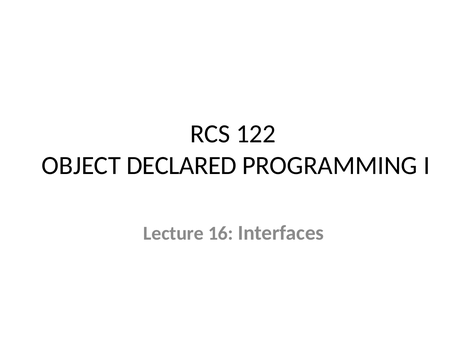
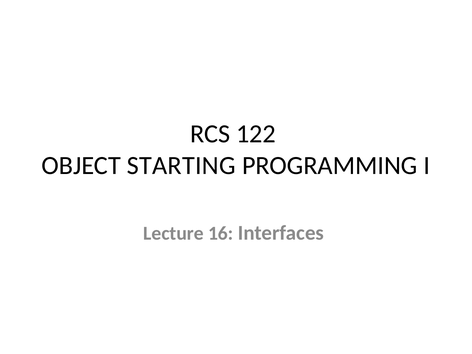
DECLARED: DECLARED -> STARTING
